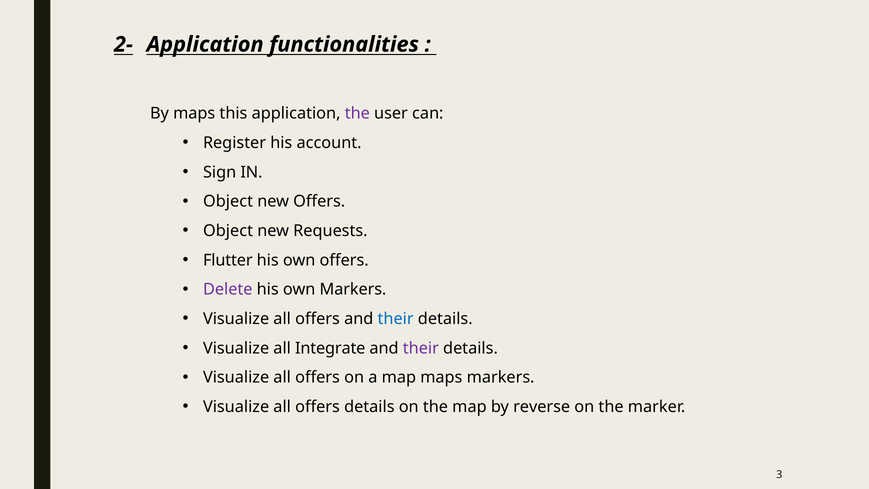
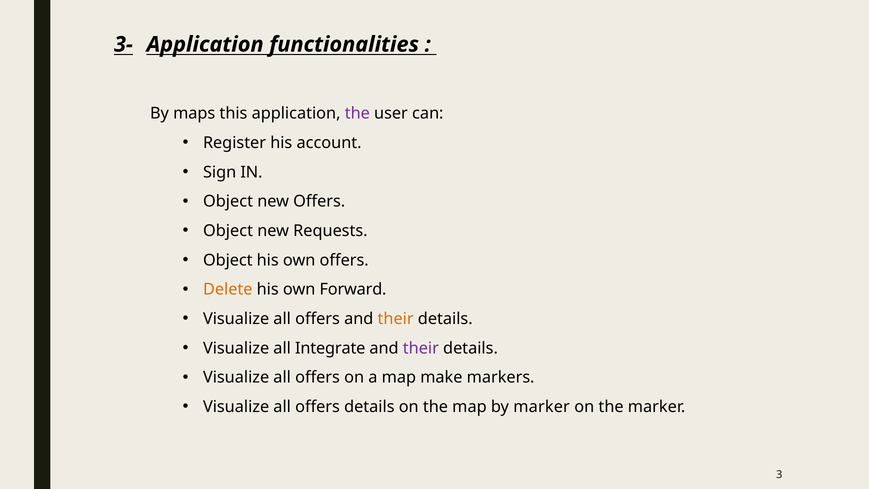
2-: 2- -> 3-
Flutter at (228, 260): Flutter -> Object
Delete colour: purple -> orange
own Markers: Markers -> Forward
their at (396, 319) colour: blue -> orange
map maps: maps -> make
by reverse: reverse -> marker
